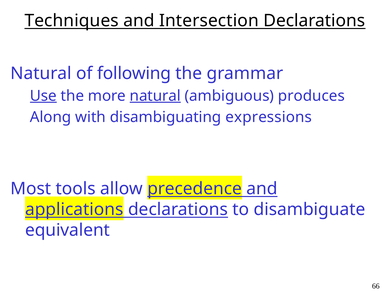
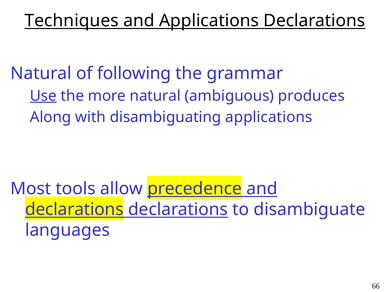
and Intersection: Intersection -> Applications
natural at (155, 96) underline: present -> none
disambiguating expressions: expressions -> applications
applications at (74, 210): applications -> declarations
equivalent: equivalent -> languages
